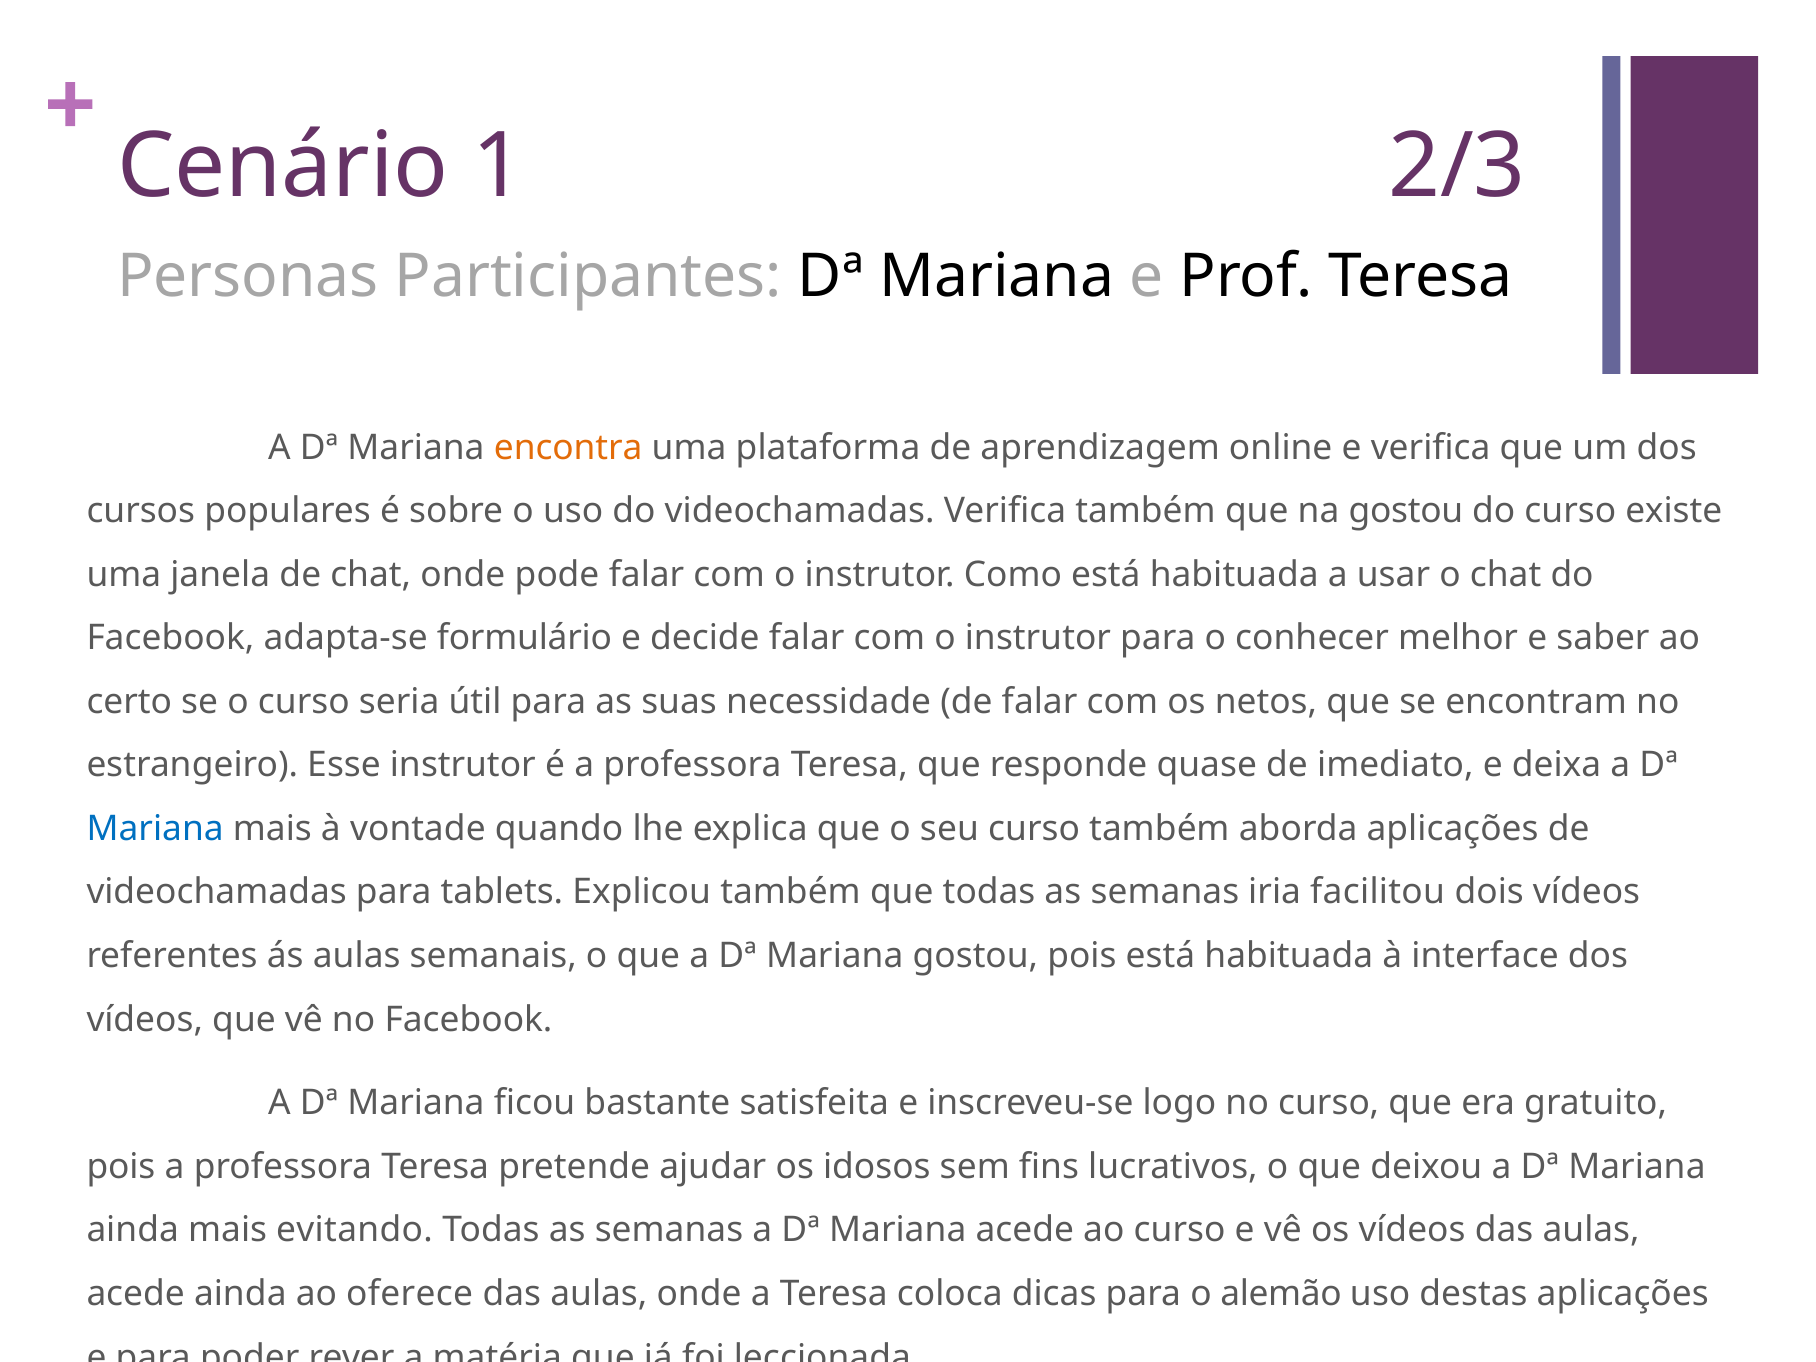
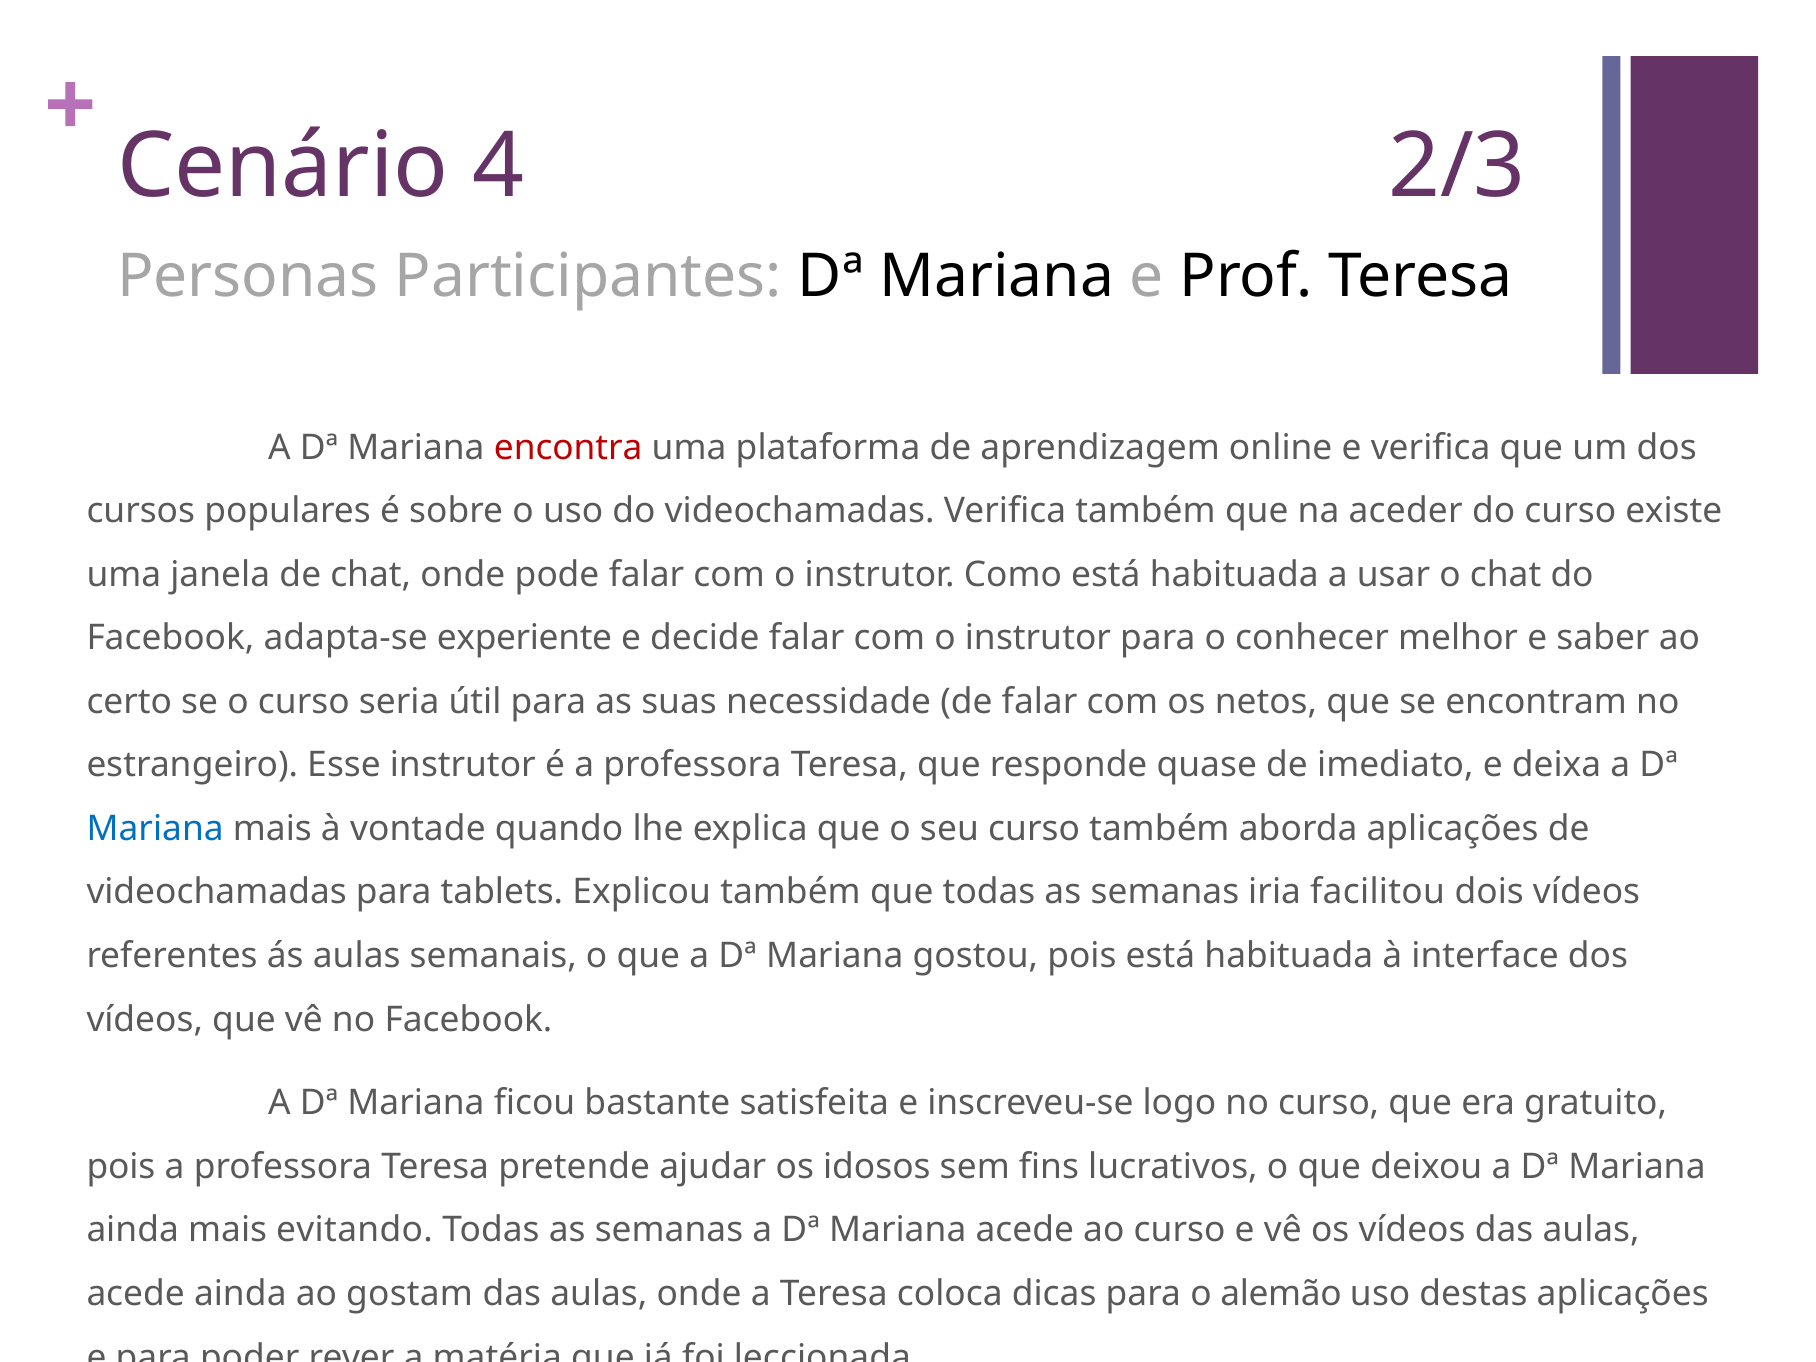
1: 1 -> 4
encontra colour: orange -> red
na gostou: gostou -> aceder
formulário: formulário -> experiente
oferece: oferece -> gostam
